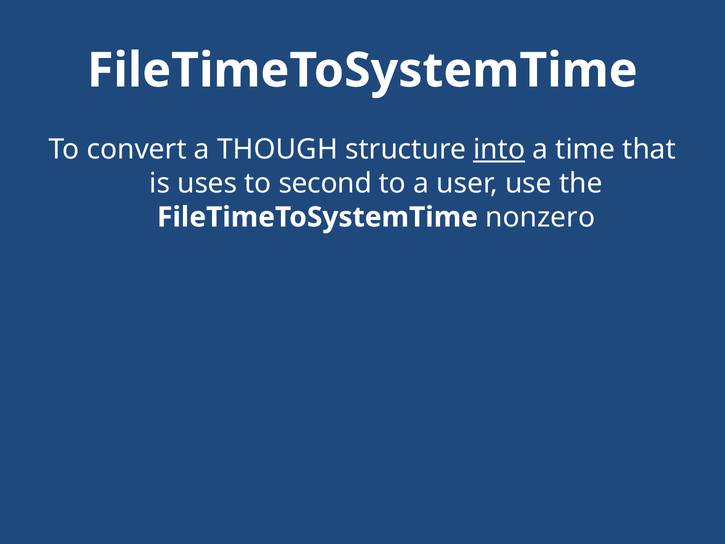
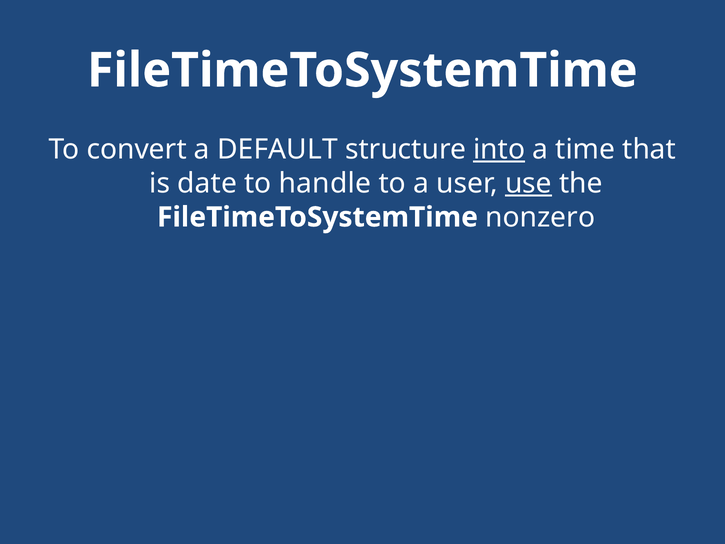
THOUGH: THOUGH -> DEFAULT
uses: uses -> date
second: second -> handle
use underline: none -> present
